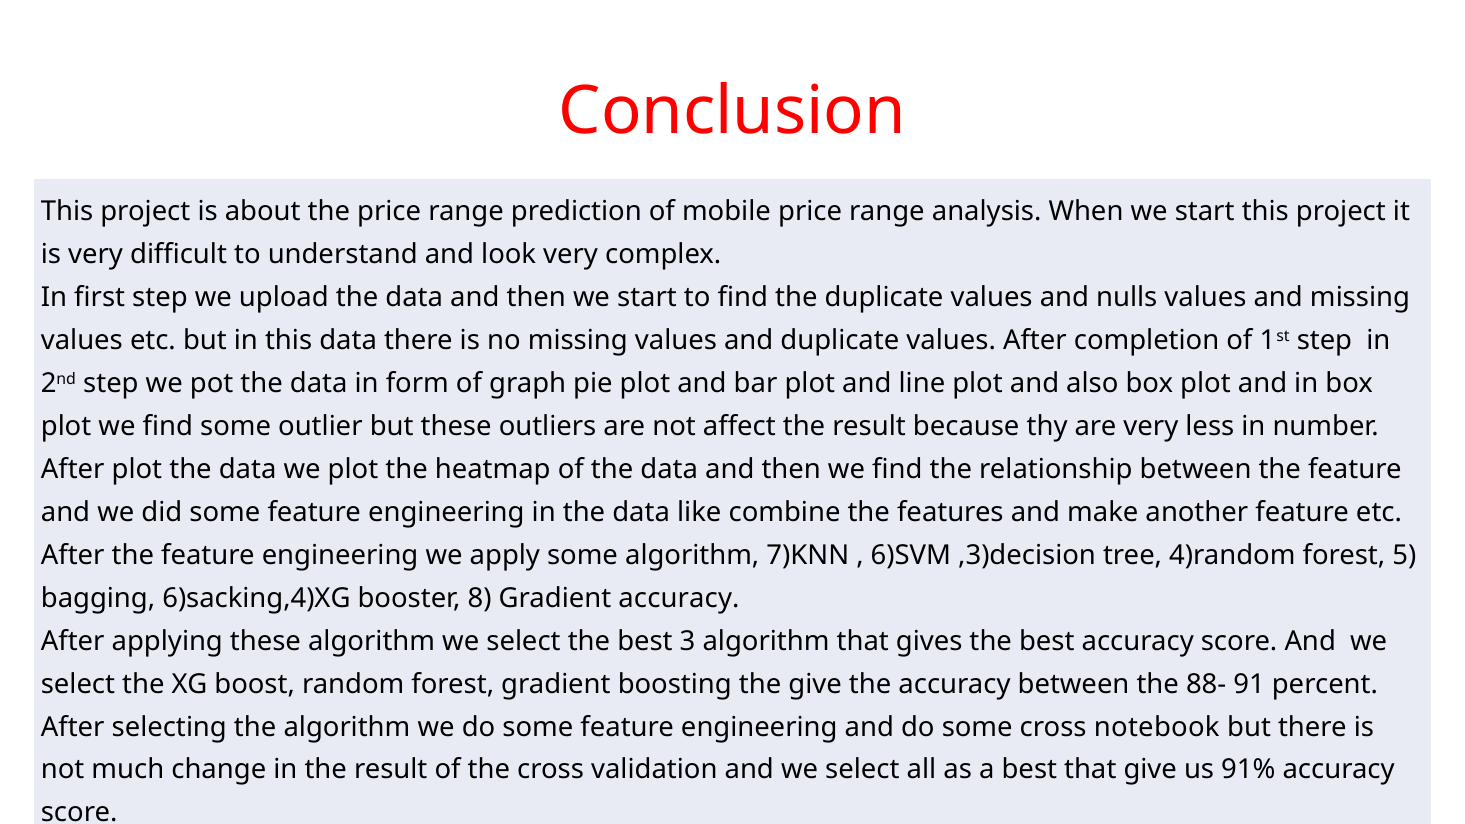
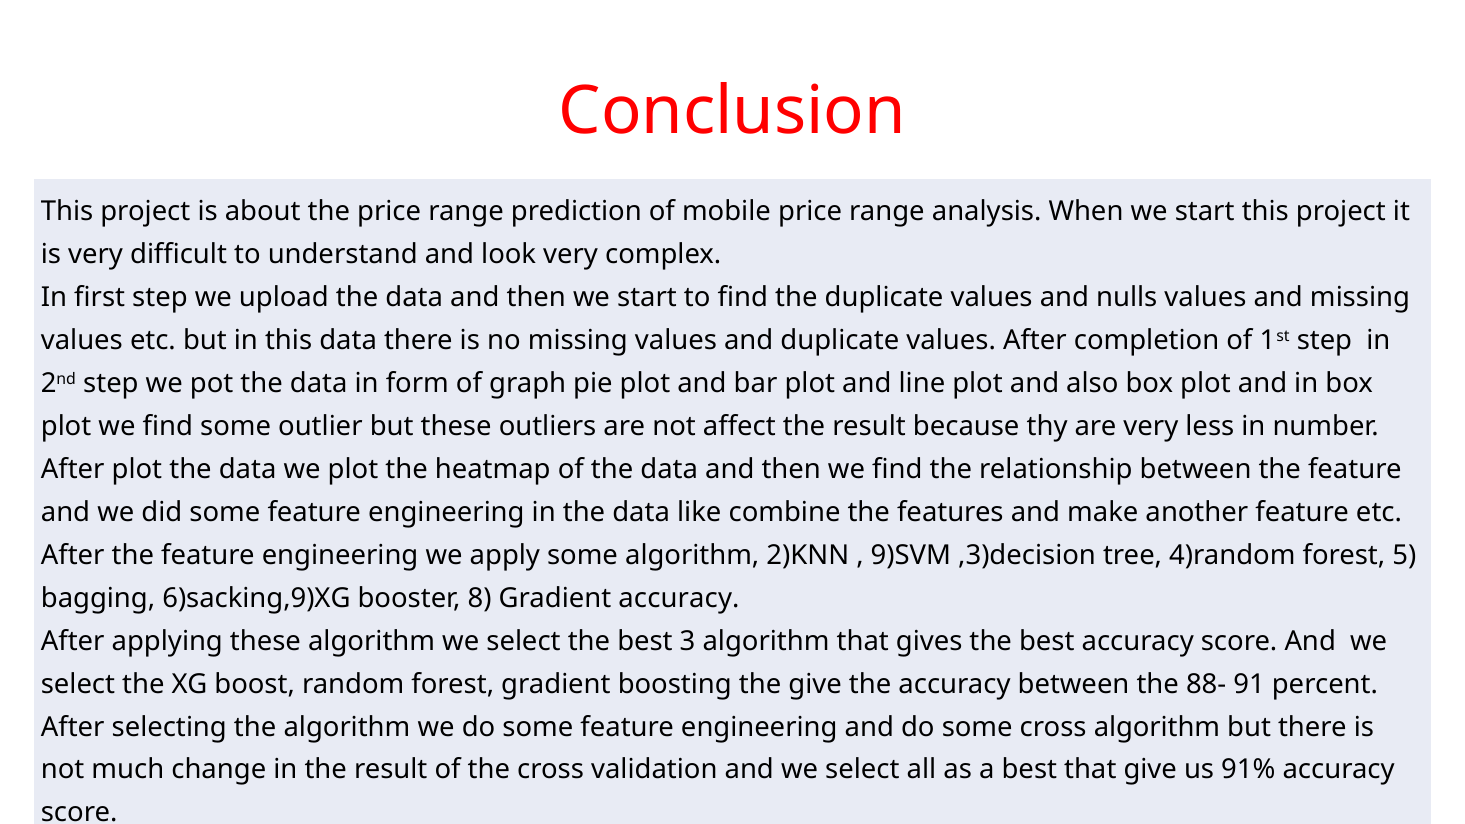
7)KNN: 7)KNN -> 2)KNN
6)SVM: 6)SVM -> 9)SVM
6)sacking,4)XG: 6)sacking,4)XG -> 6)sacking,9)XG
cross notebook: notebook -> algorithm
